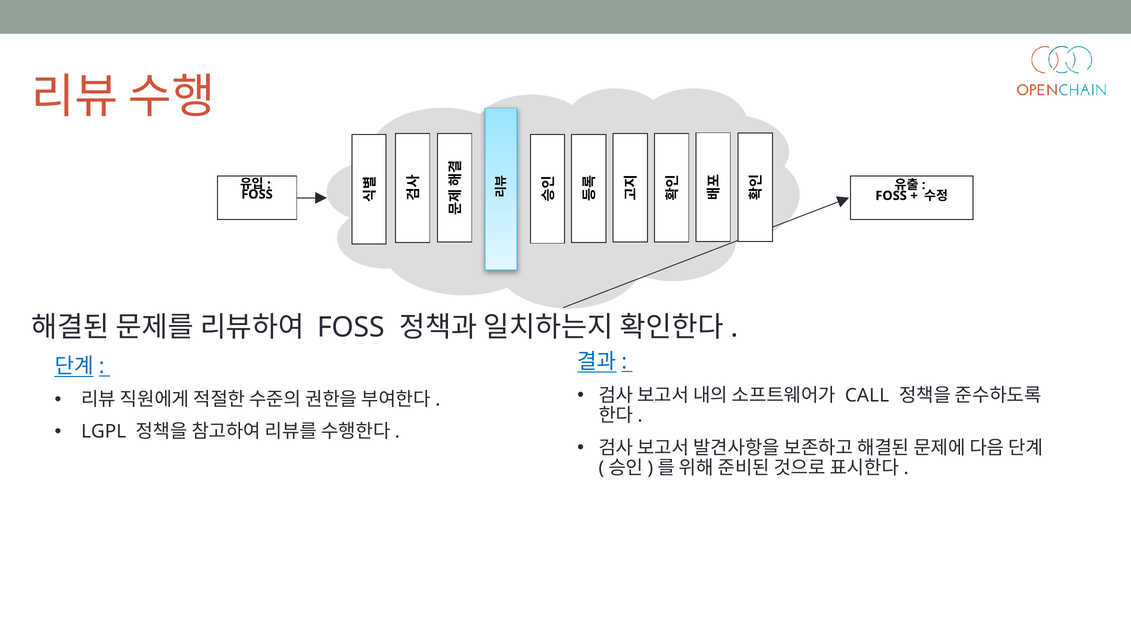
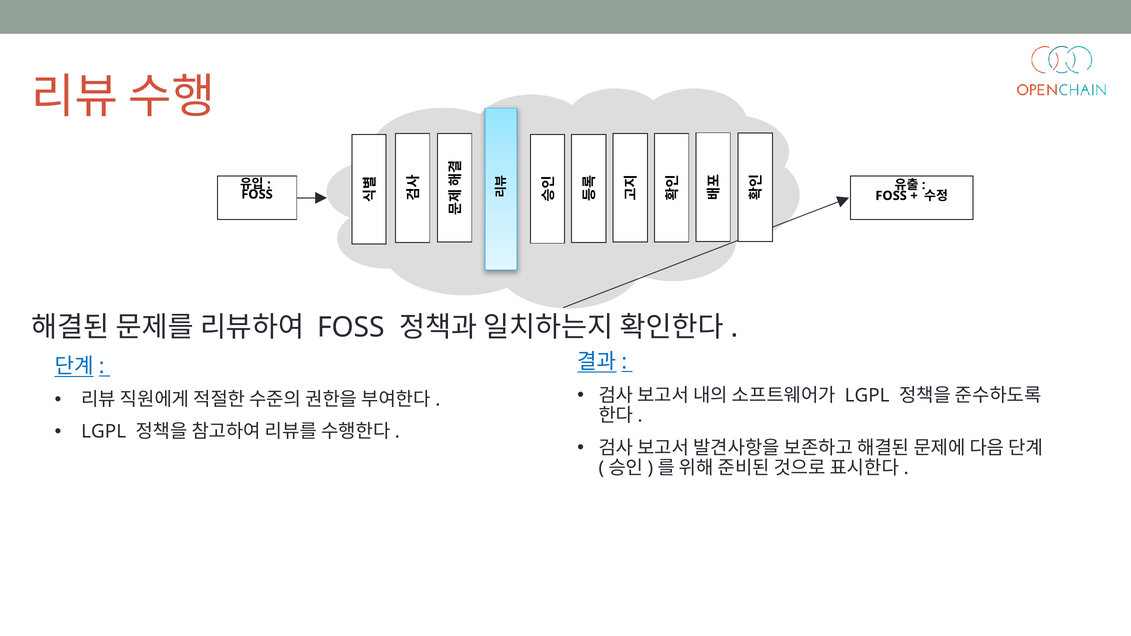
CALL at (867, 395): CALL -> LGPL
